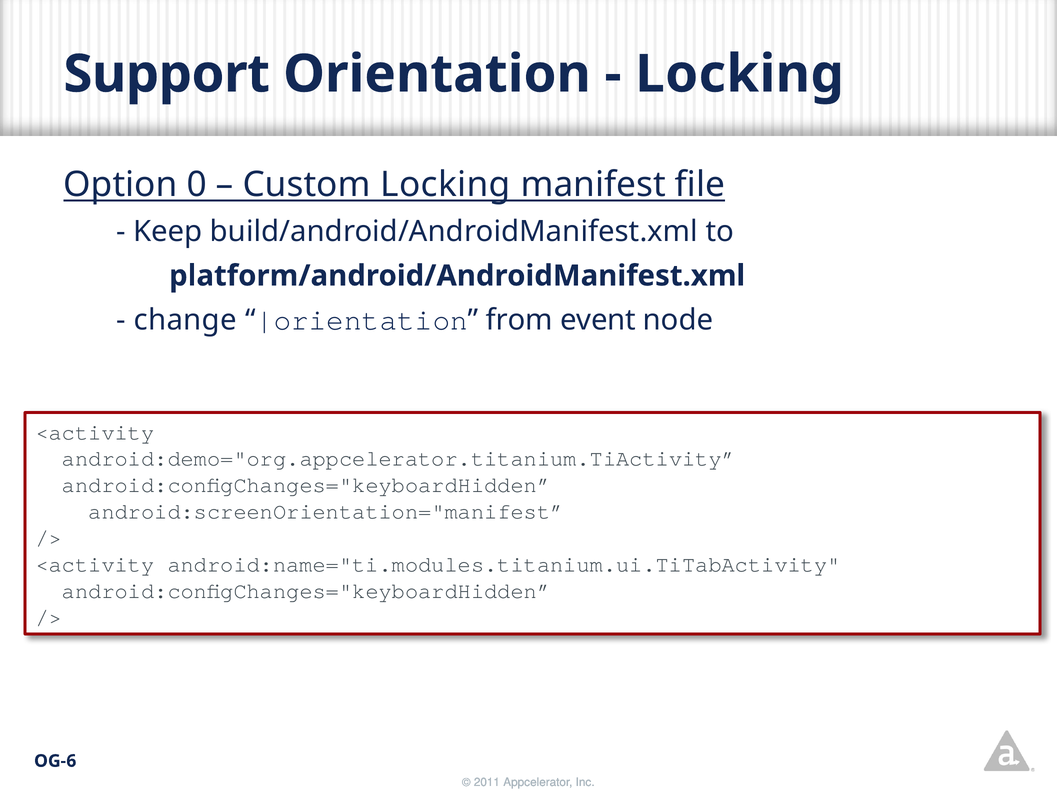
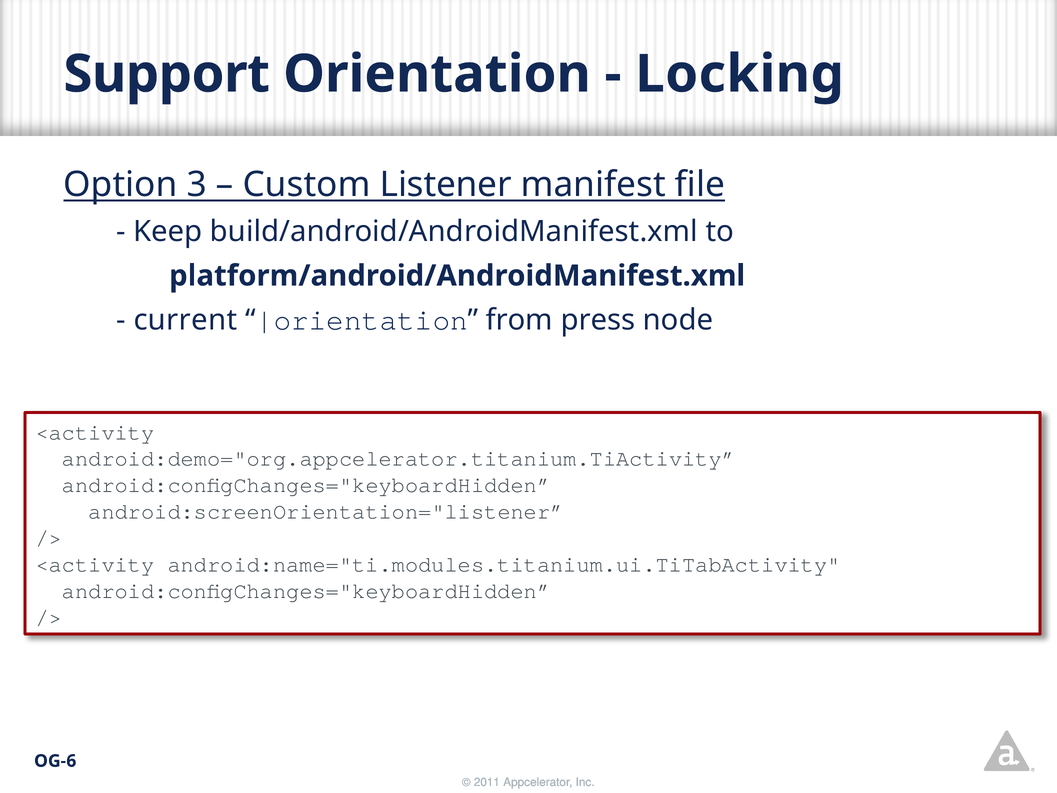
0: 0 -> 3
Custom Locking: Locking -> Listener
change: change -> current
event: event -> press
android:screenOrientation="manifest: android:screenOrientation="manifest -> android:screenOrientation="listener
